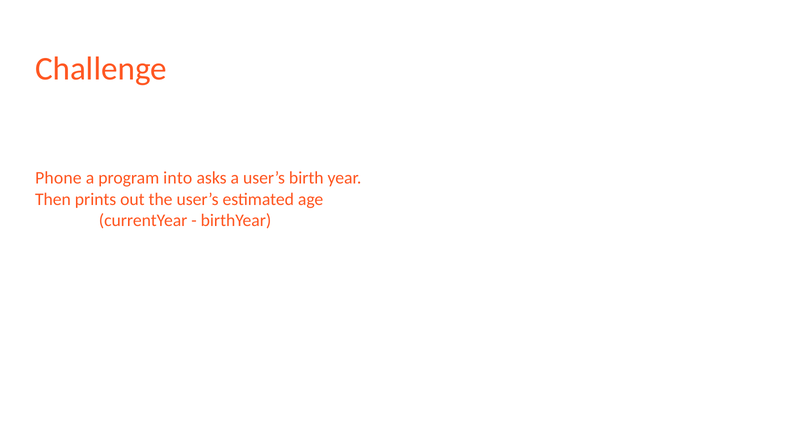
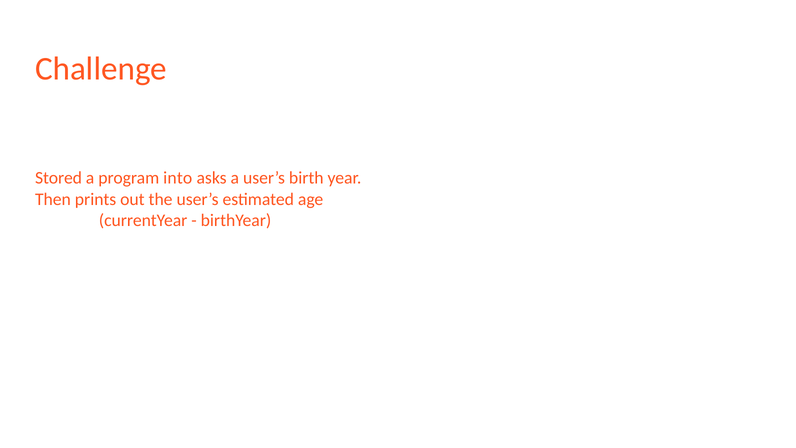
Phone: Phone -> Stored
